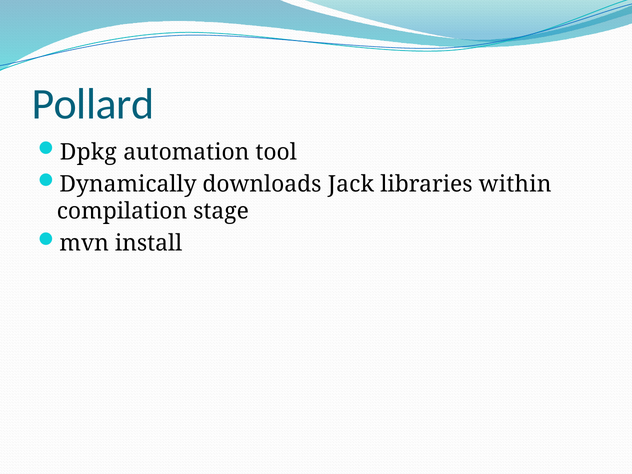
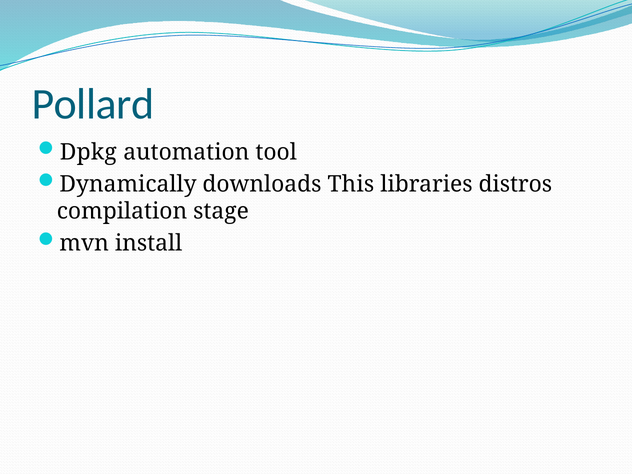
Jack: Jack -> This
within: within -> distros
